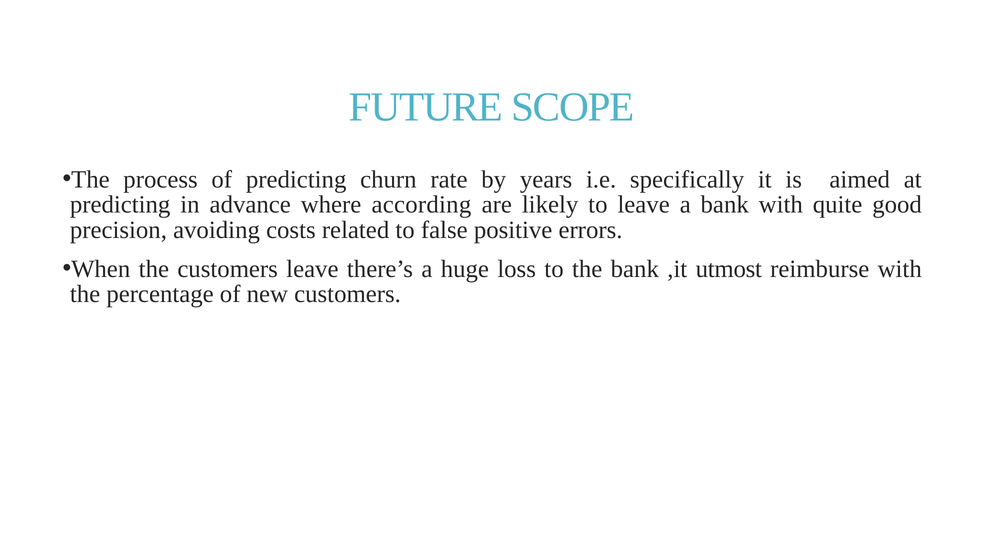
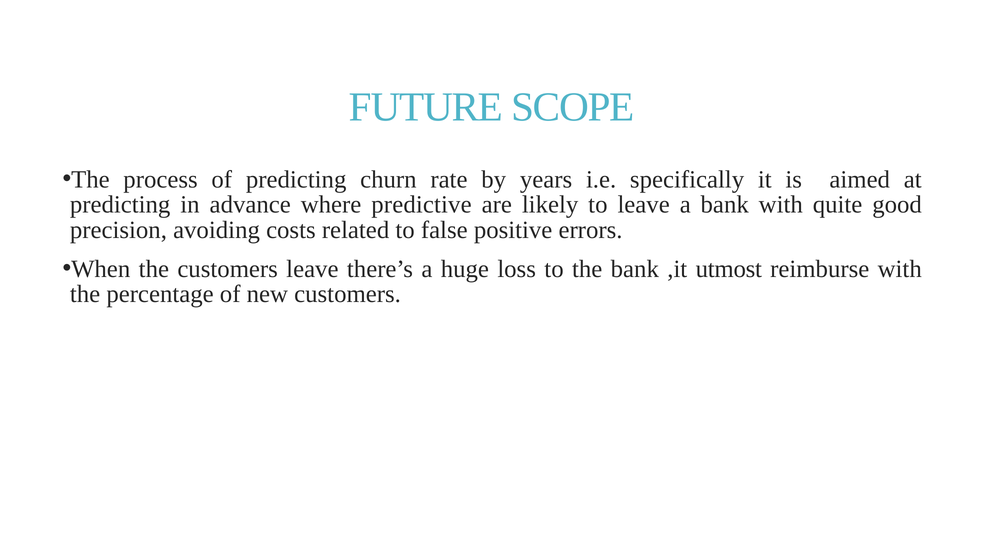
according: according -> predictive
